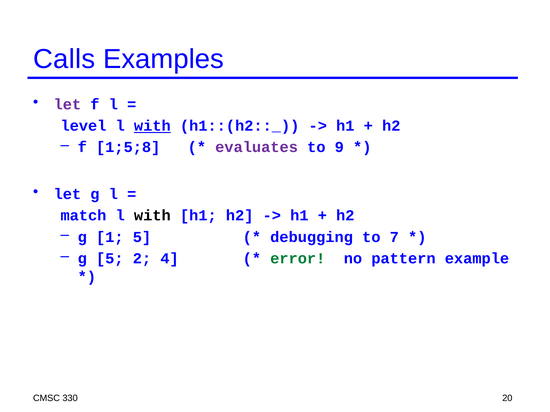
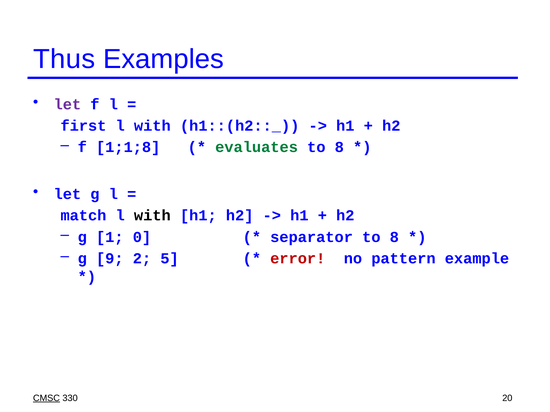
Calls: Calls -> Thus
level: level -> first
with at (152, 126) underline: present -> none
1;5;8: 1;5;8 -> 1;1;8
evaluates colour: purple -> green
9 at (339, 147): 9 -> 8
1 5: 5 -> 0
debugging: debugging -> separator
7 at (394, 237): 7 -> 8
g 5: 5 -> 9
4: 4 -> 5
error colour: green -> red
CMSC underline: none -> present
